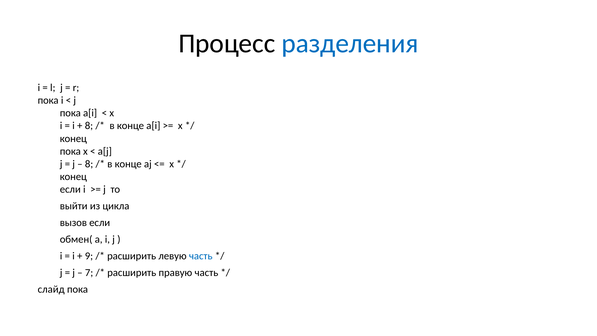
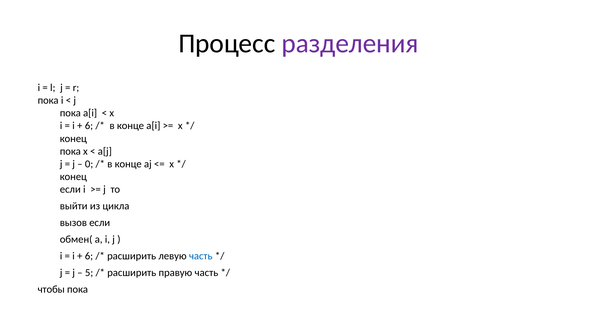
разделения colour: blue -> purple
8 at (89, 126): 8 -> 6
8 at (89, 164): 8 -> 0
9 at (89, 256): 9 -> 6
7: 7 -> 5
слайд: слайд -> чтобы
